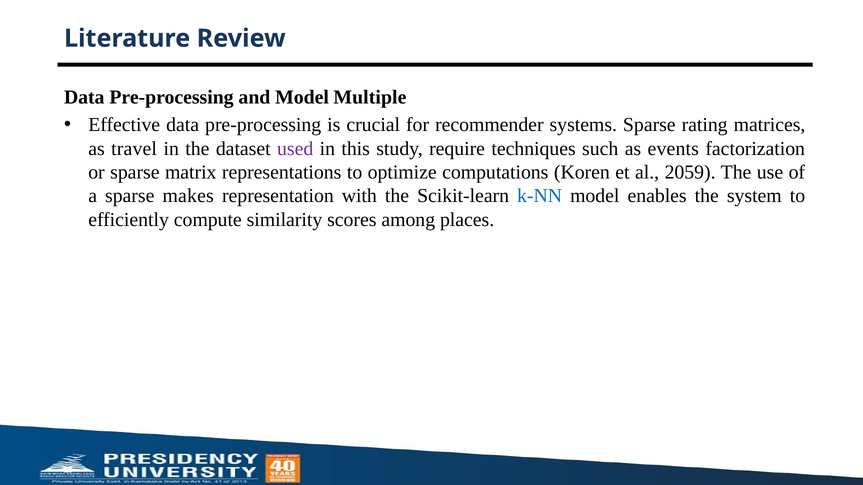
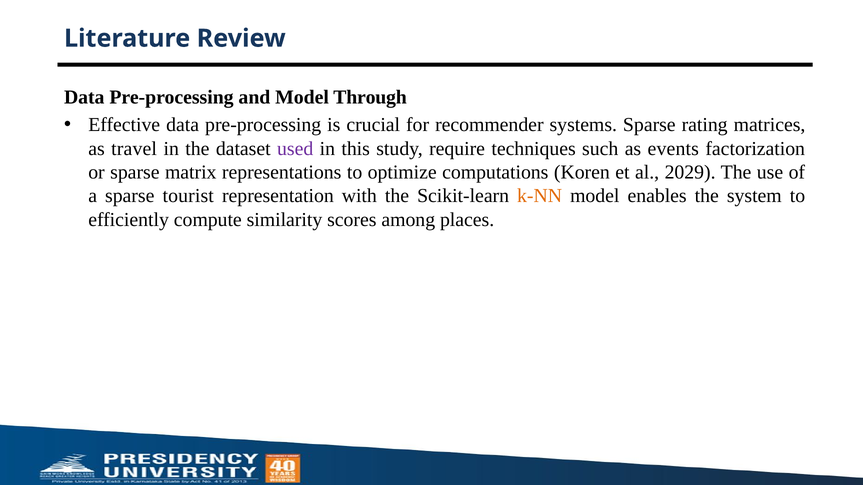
Multiple: Multiple -> Through
2059: 2059 -> 2029
makes: makes -> tourist
k-NN colour: blue -> orange
